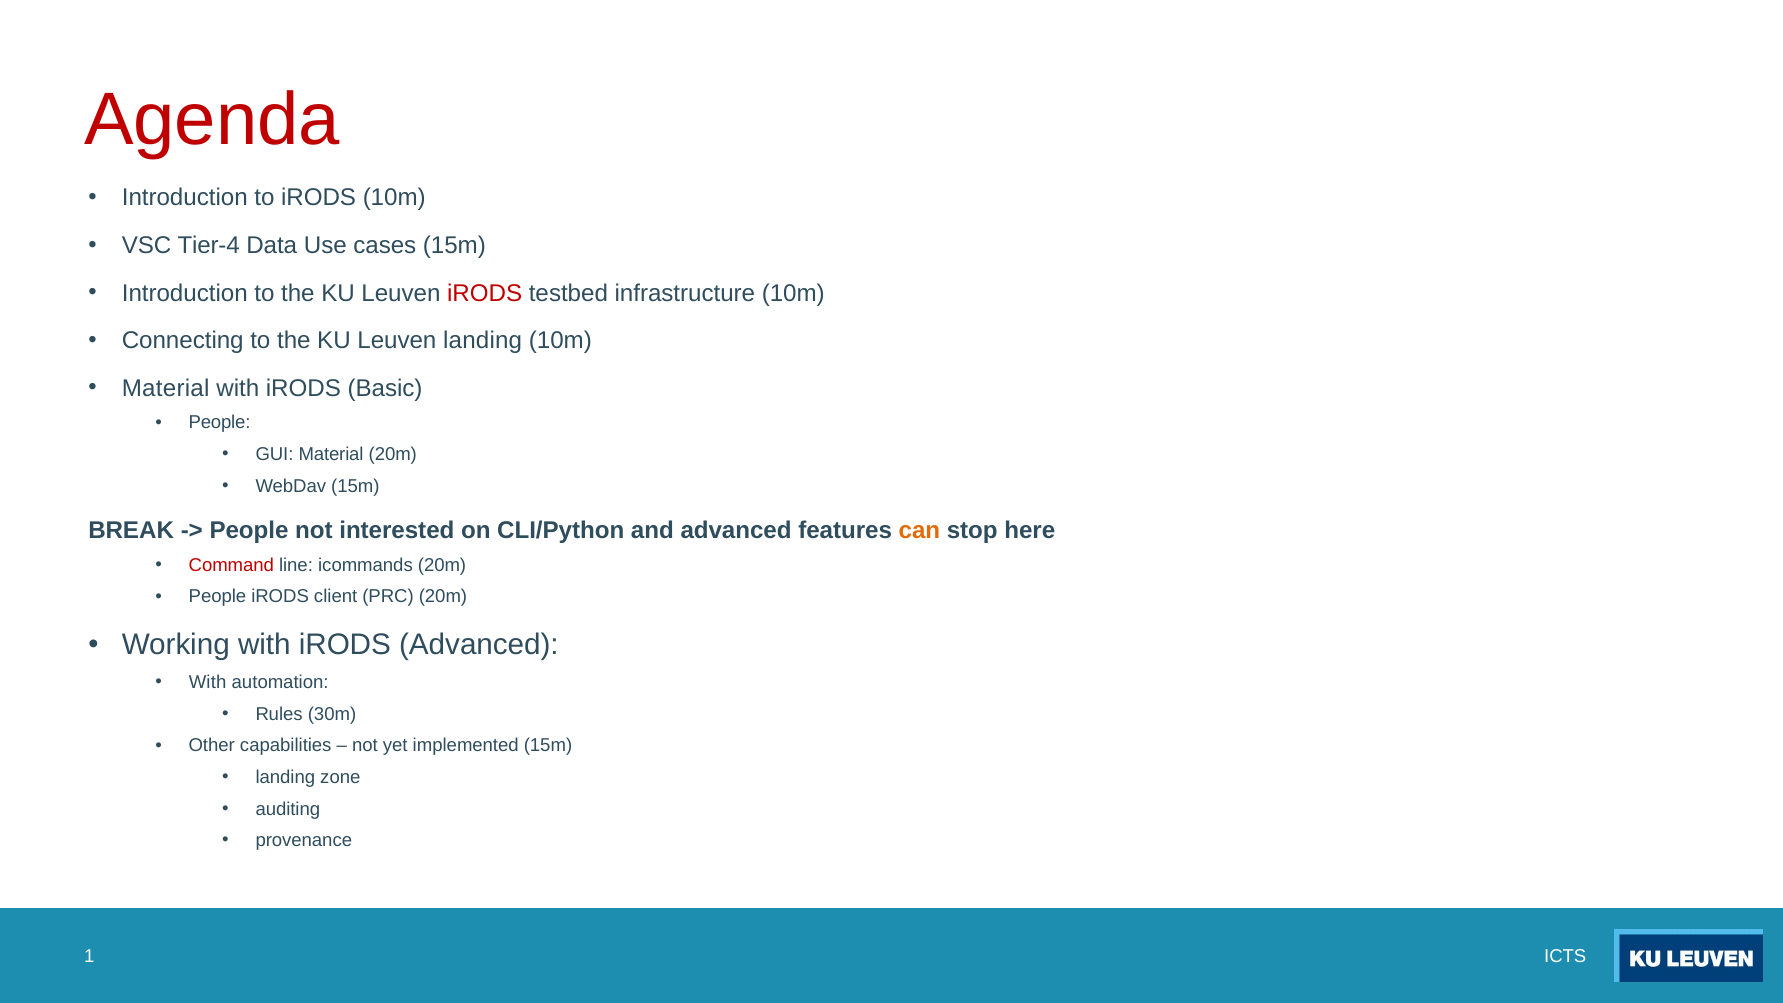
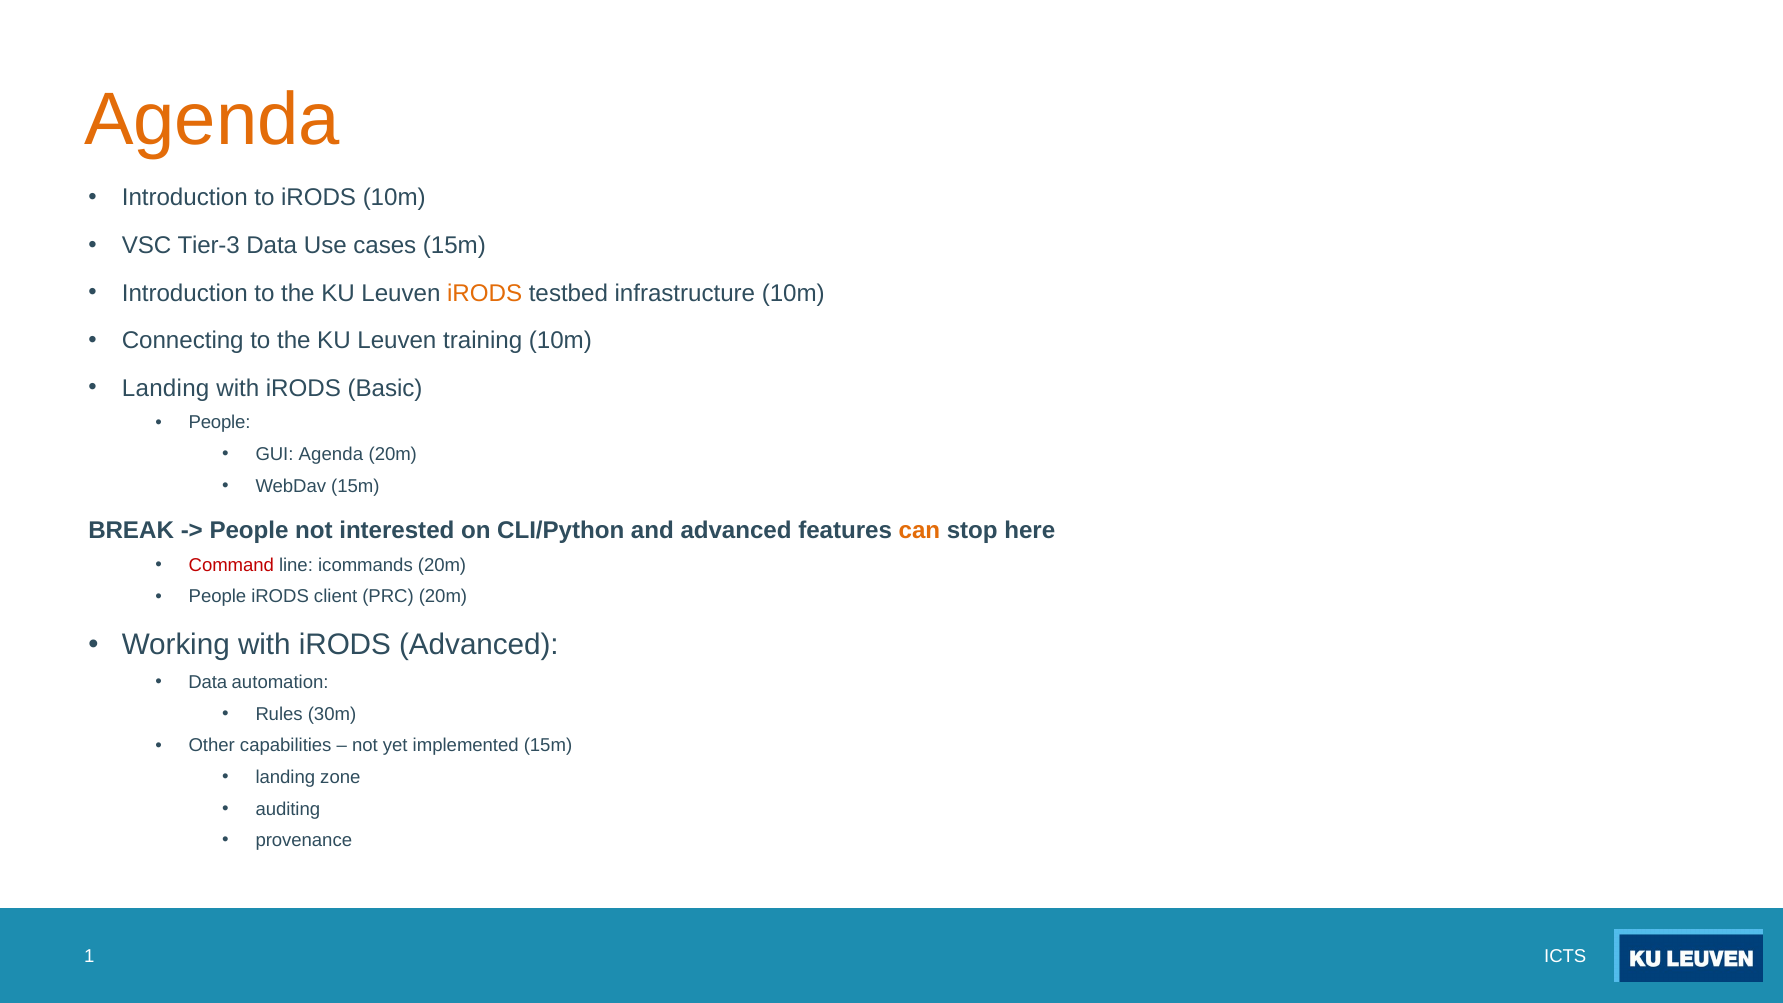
Agenda at (212, 120) colour: red -> orange
Tier-4: Tier-4 -> Tier-3
iRODS at (485, 293) colour: red -> orange
Leuven landing: landing -> training
Material at (166, 388): Material -> Landing
GUI Material: Material -> Agenda
With at (208, 683): With -> Data
